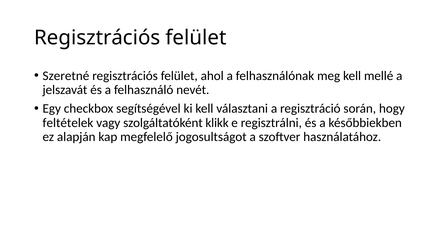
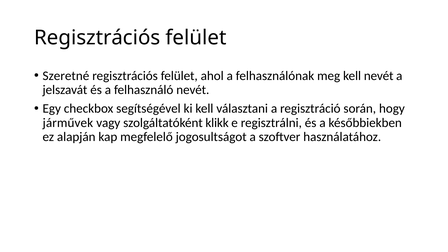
kell mellé: mellé -> nevét
feltételek: feltételek -> járművek
